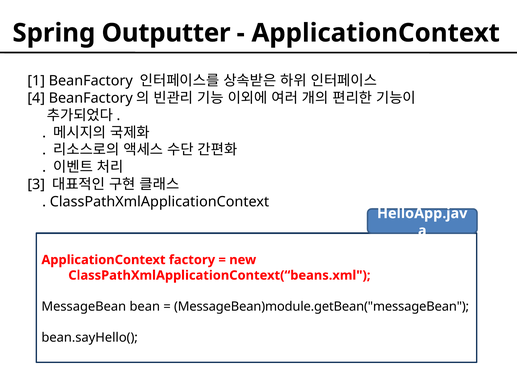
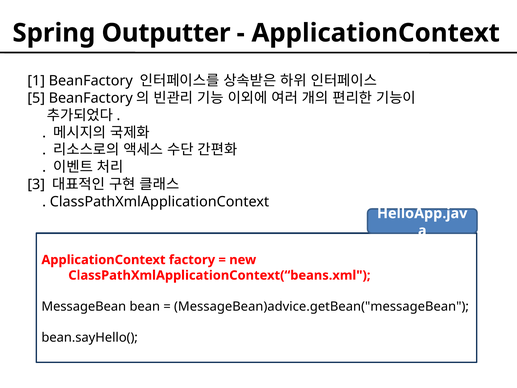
4: 4 -> 5
MessageBean)module.getBean("messageBean: MessageBean)module.getBean("messageBean -> MessageBean)advice.getBean("messageBean
